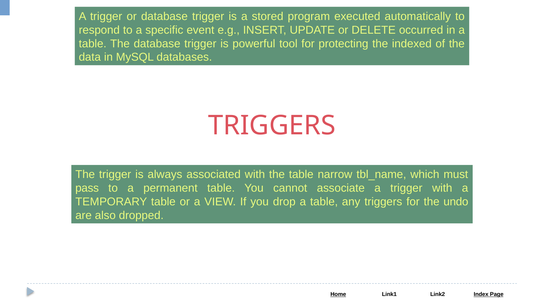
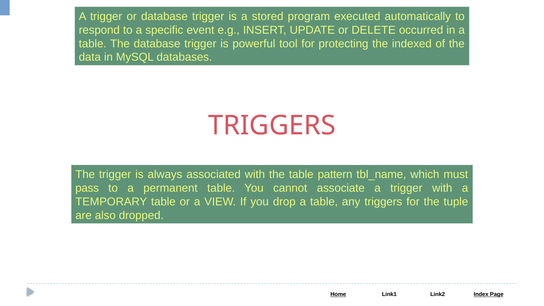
narrow: narrow -> pattern
undo: undo -> tuple
